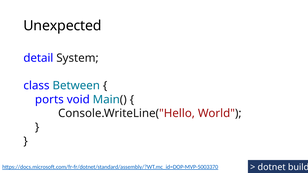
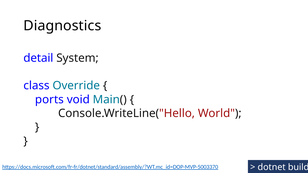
Unexpected: Unexpected -> Diagnostics
Between: Between -> Override
